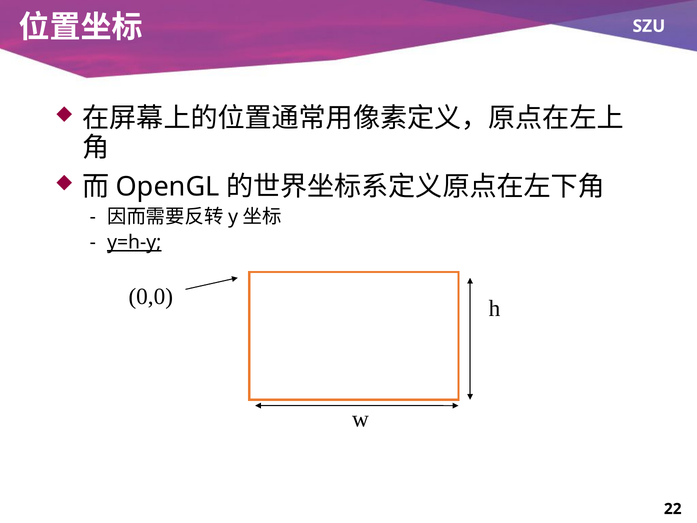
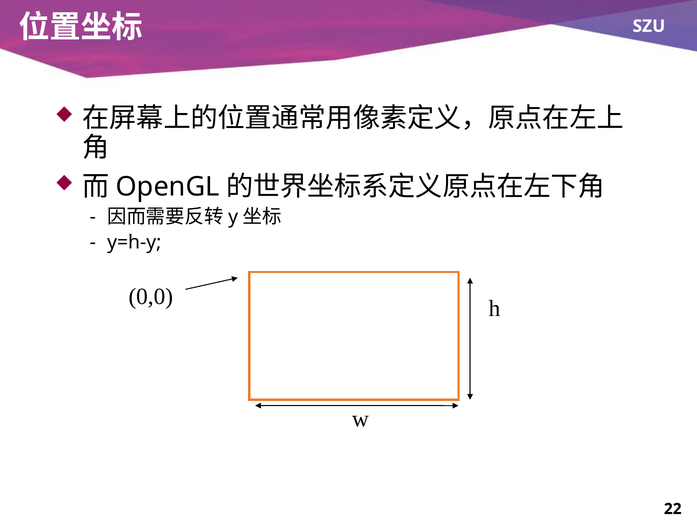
y=h-y underline: present -> none
